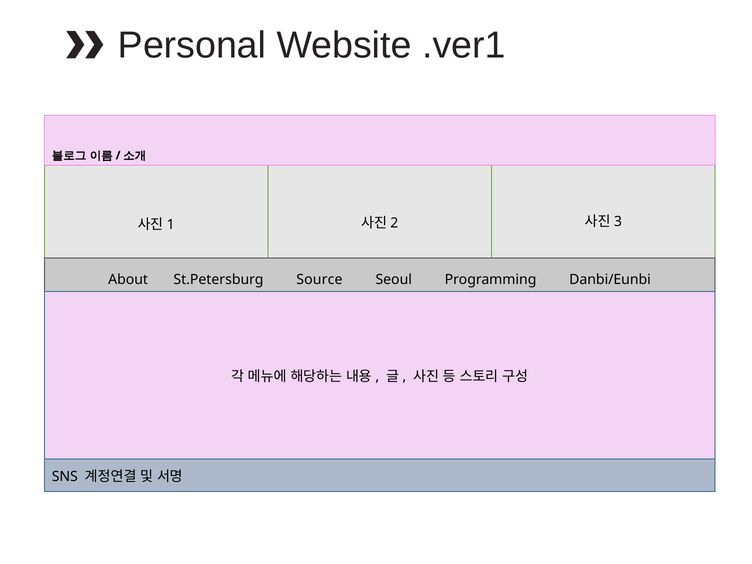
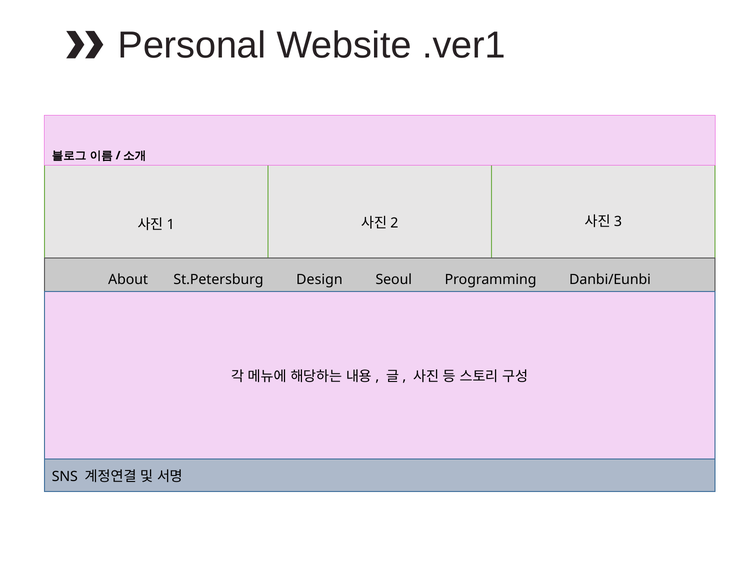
Source: Source -> Design
